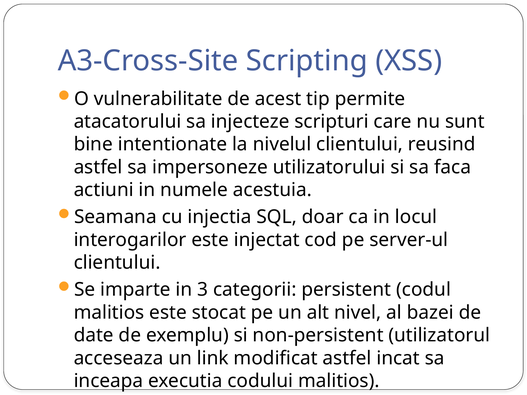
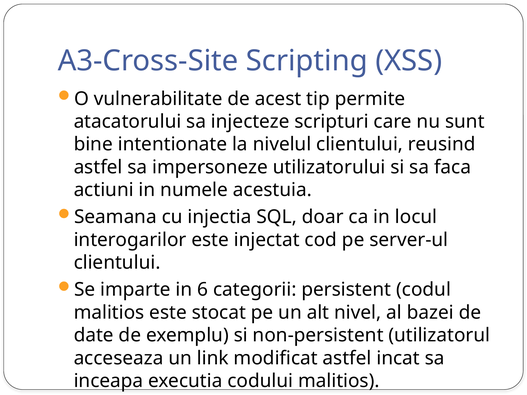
3: 3 -> 6
